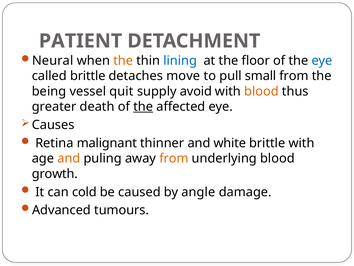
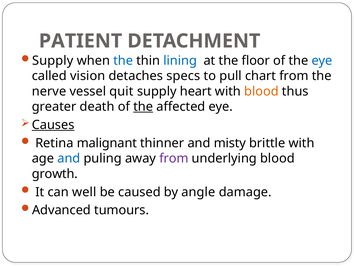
Neural at (53, 60): Neural -> Supply
the at (123, 60) colour: orange -> blue
called brittle: brittle -> vision
move: move -> specs
small: small -> chart
being: being -> nerve
avoid: avoid -> heart
Causes underline: none -> present
white: white -> misty
and at (69, 158) colour: orange -> blue
from at (174, 158) colour: orange -> purple
cold: cold -> well
